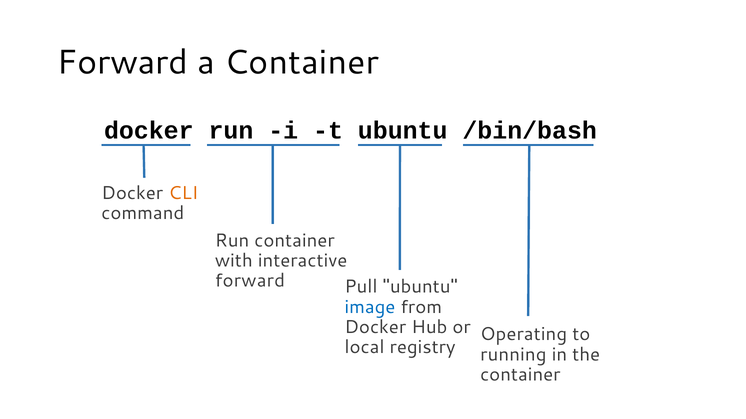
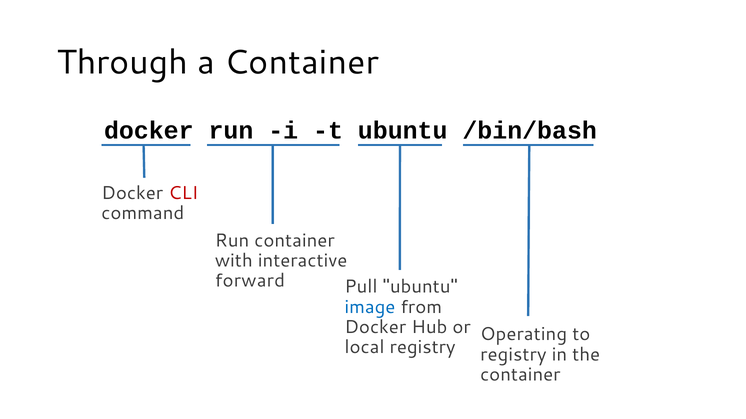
Forward at (122, 63): Forward -> Through
CLI colour: orange -> red
running at (513, 355): running -> registry
